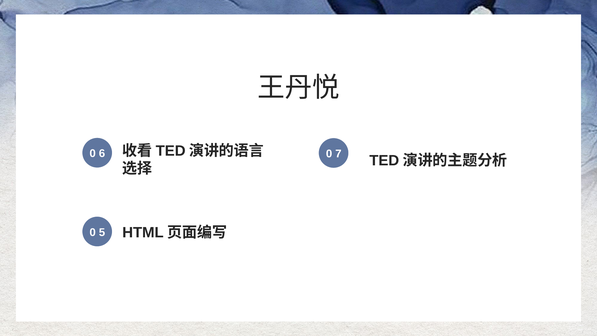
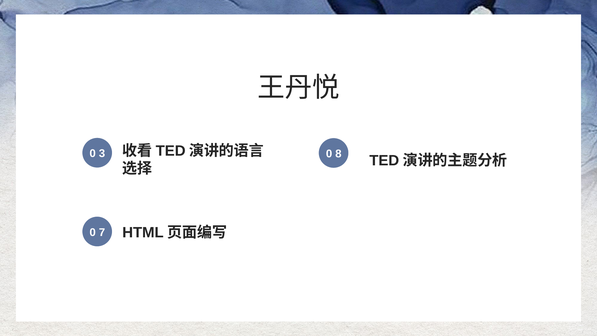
6: 6 -> 3
7: 7 -> 8
5: 5 -> 7
